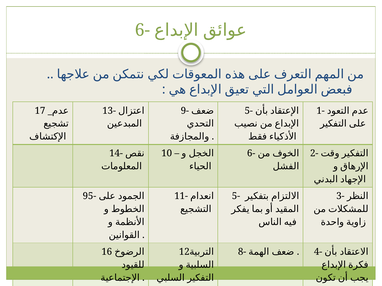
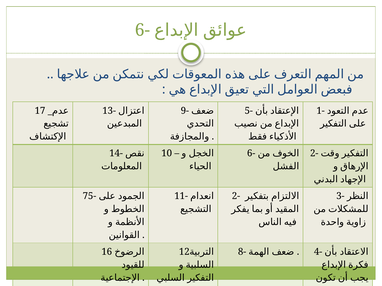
95-: 95- -> 75-
5- at (236, 196): 5- -> 2-
